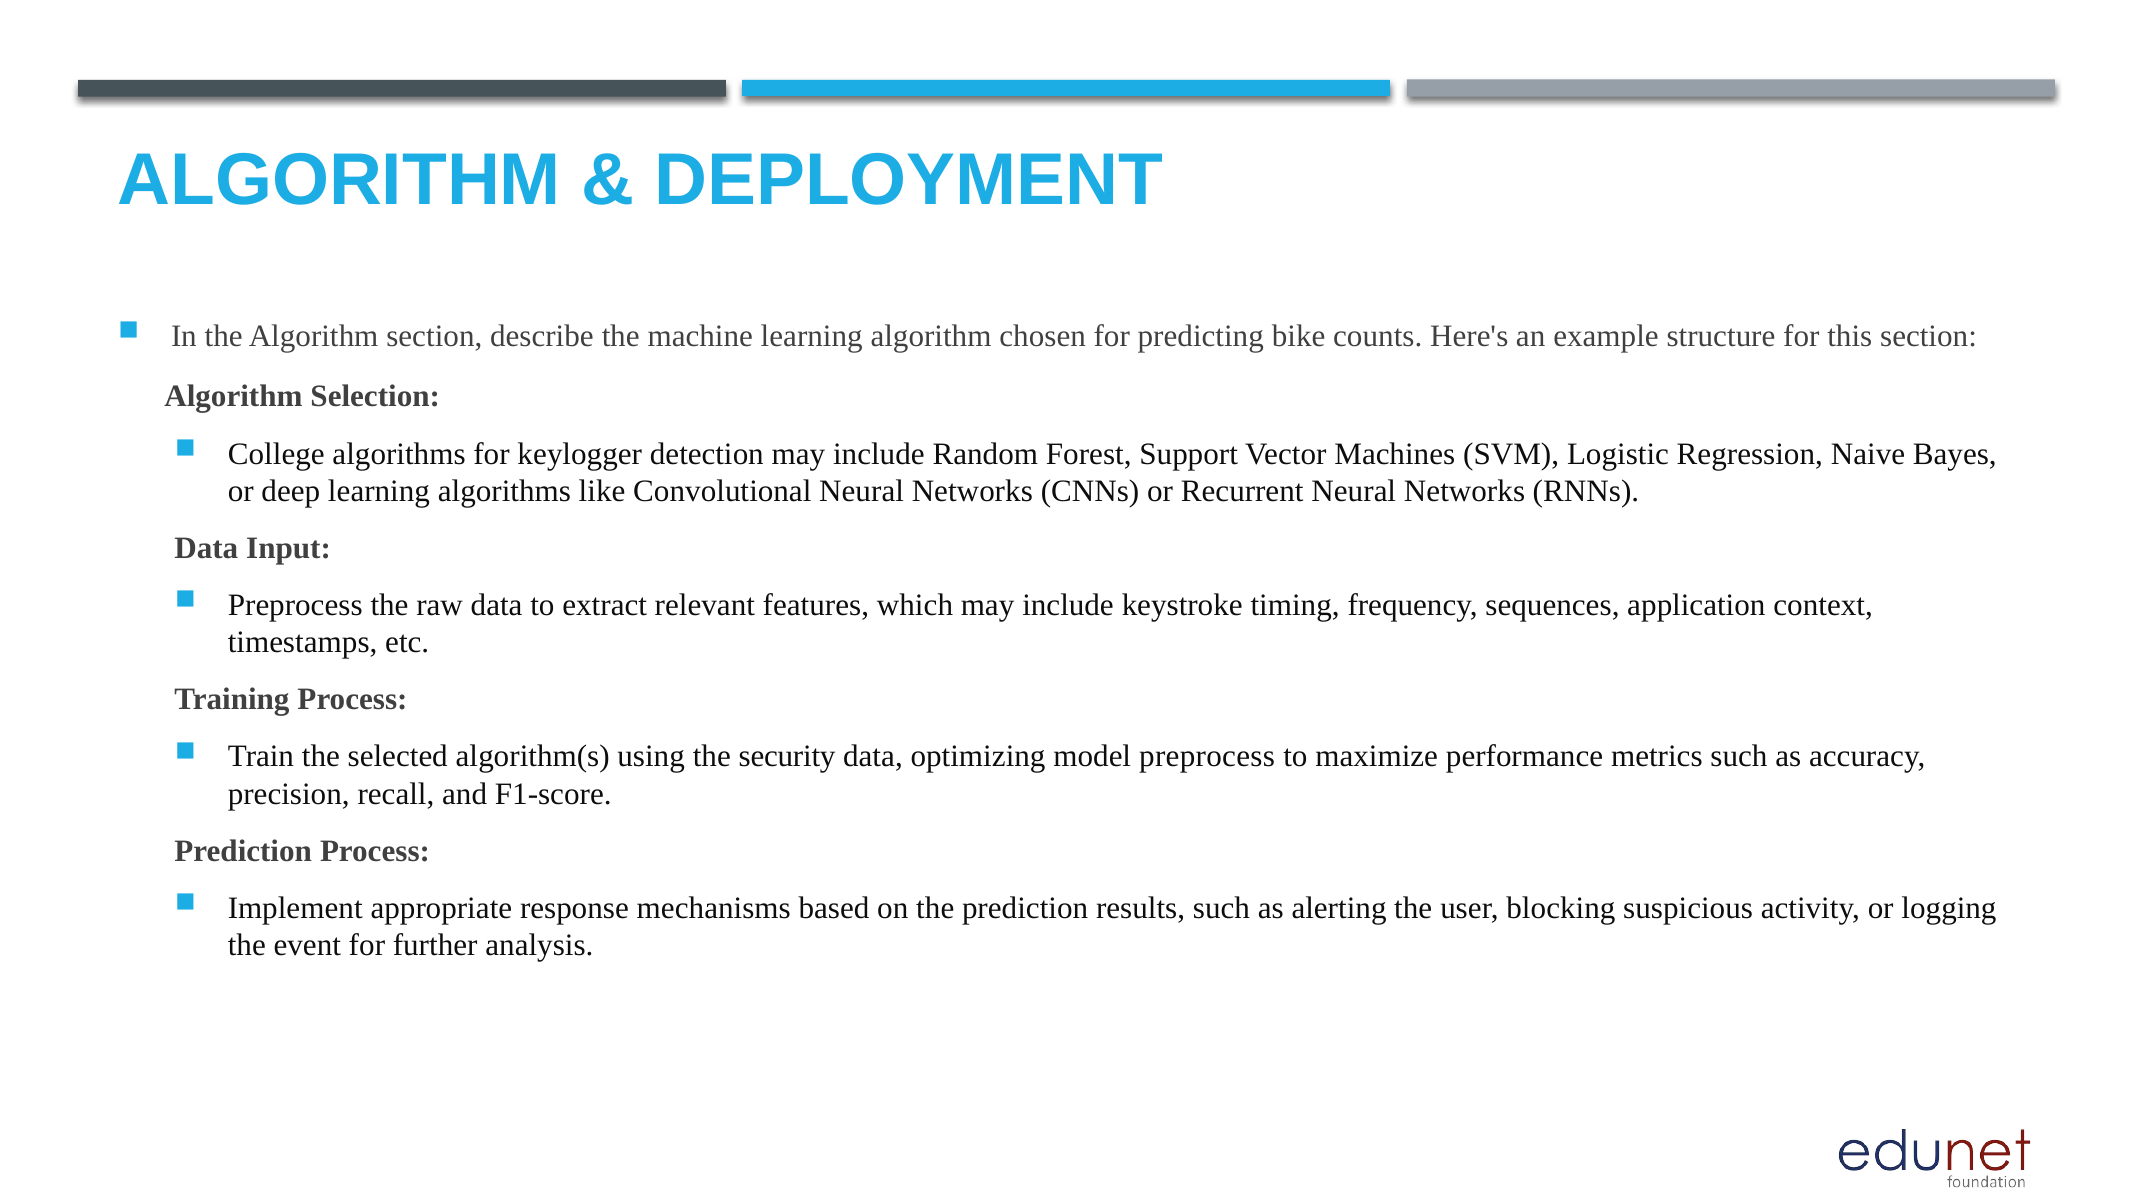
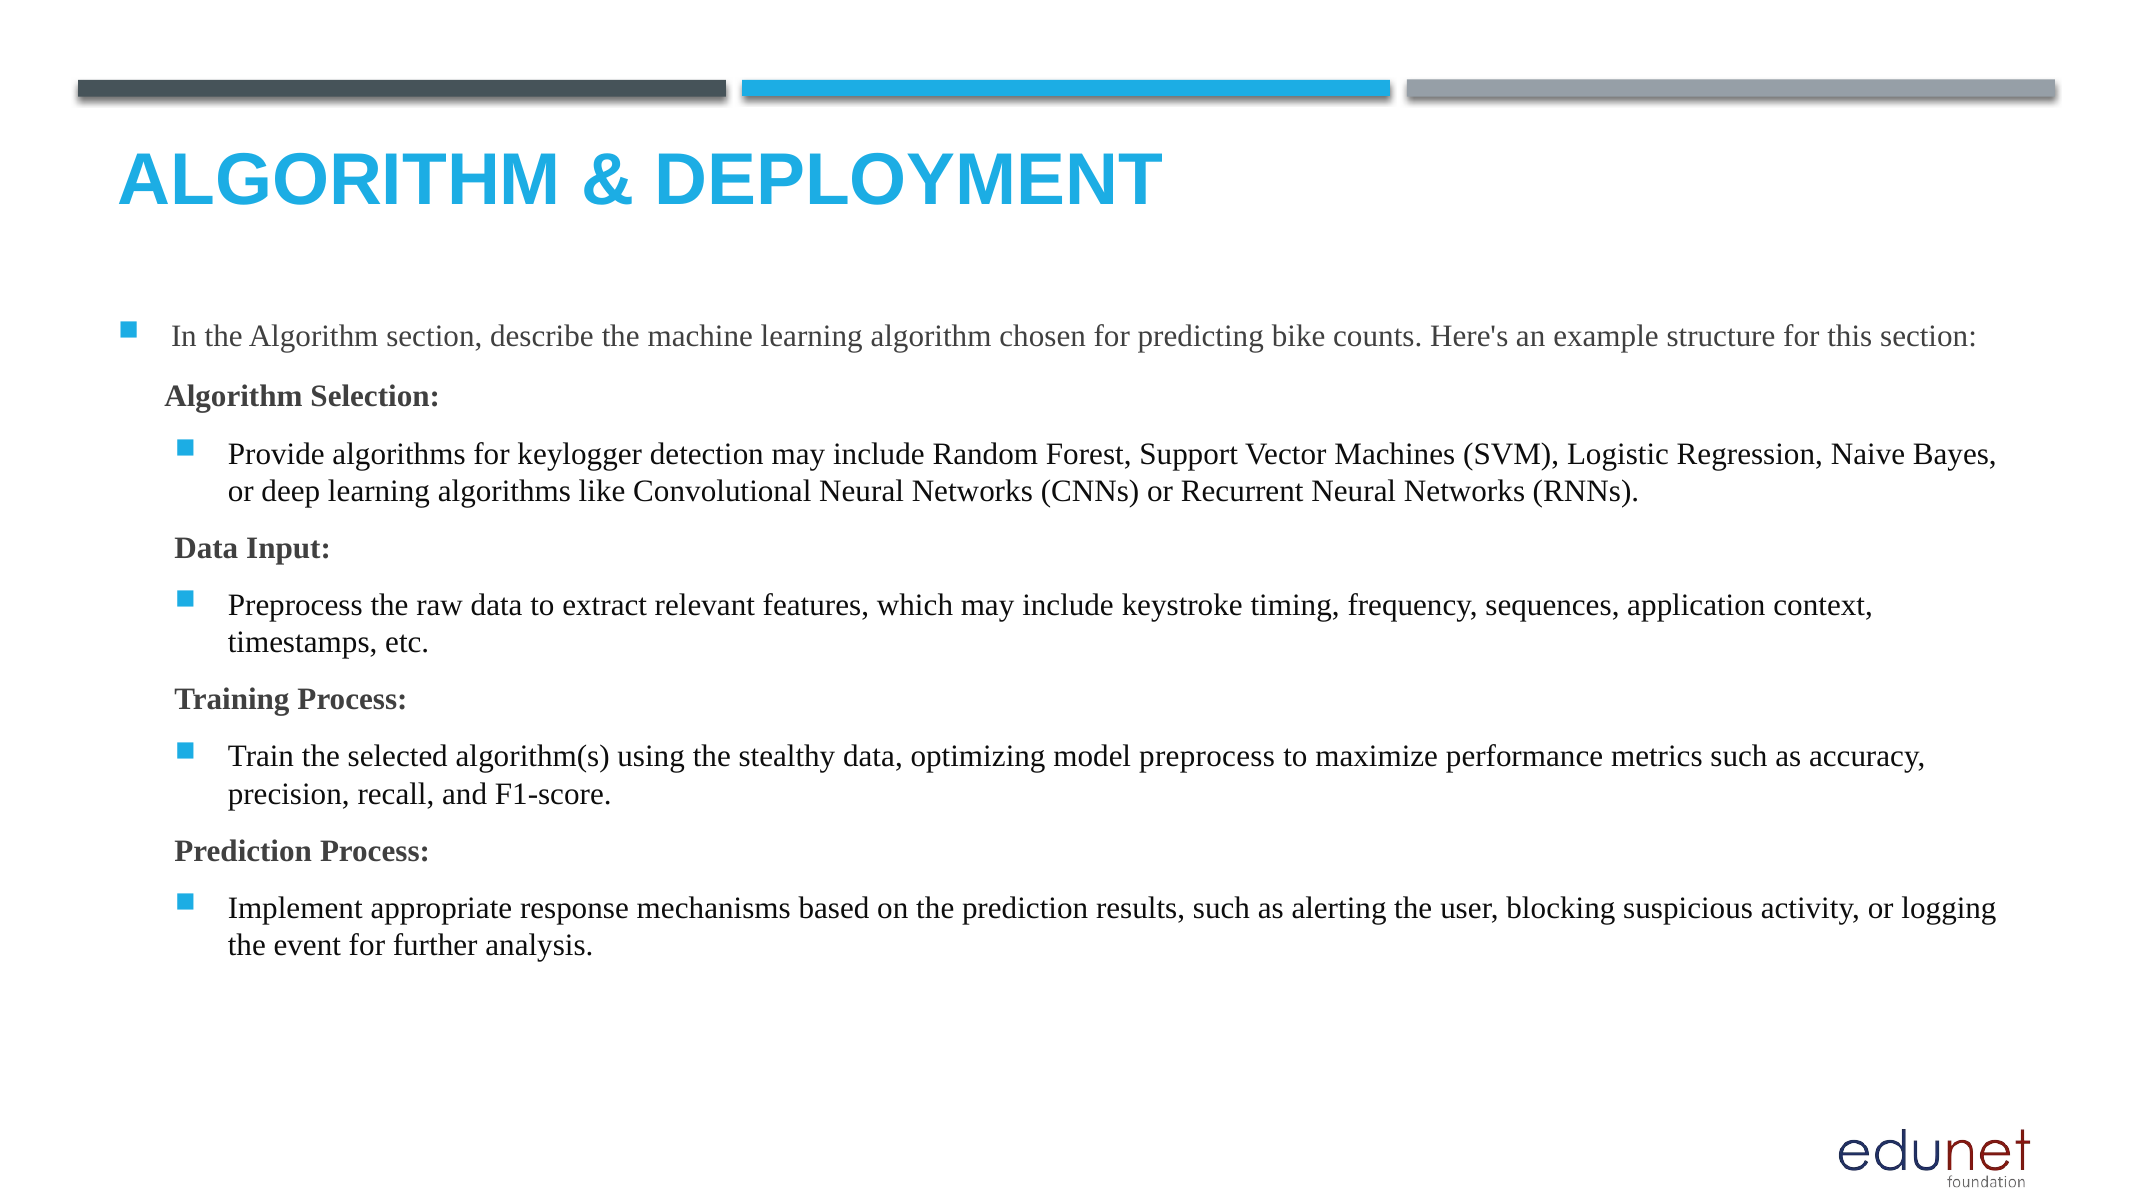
College: College -> Provide
security: security -> stealthy
